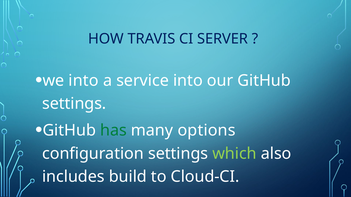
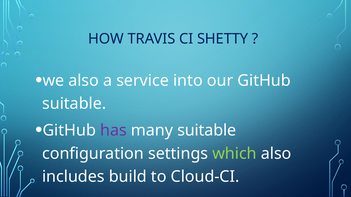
SERVER: SERVER -> SHETTY
we into: into -> also
settings at (74, 104): settings -> suitable
has colour: green -> purple
many options: options -> suitable
